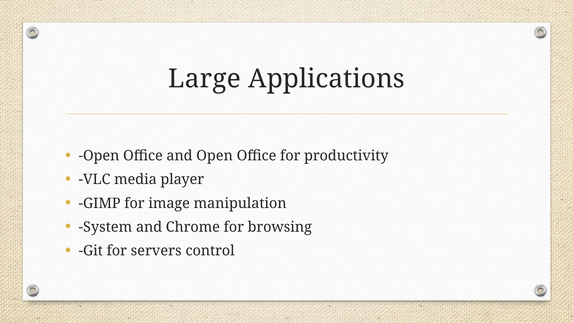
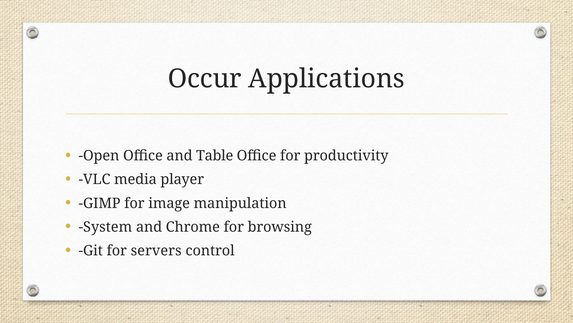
Large: Large -> Occur
and Open: Open -> Table
